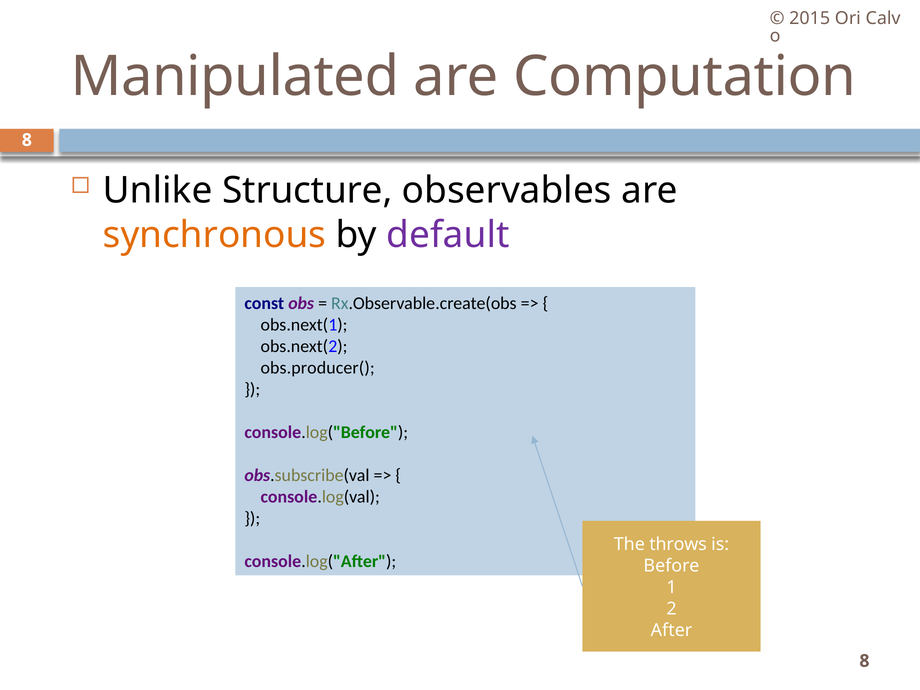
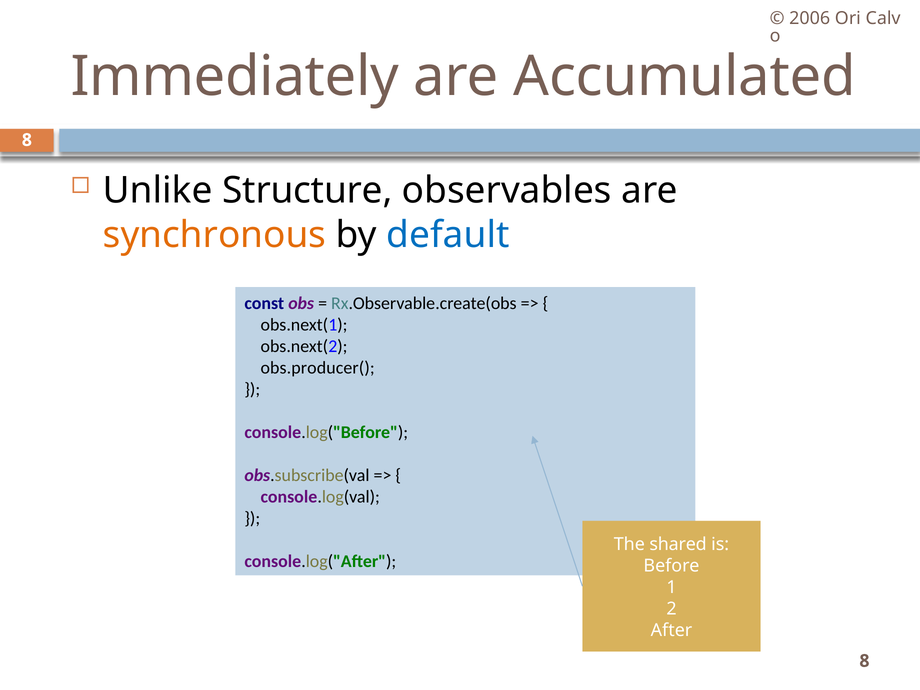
2015: 2015 -> 2006
Manipulated: Manipulated -> Immediately
Computation: Computation -> Accumulated
default colour: purple -> blue
throws: throws -> shared
